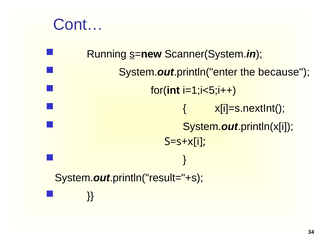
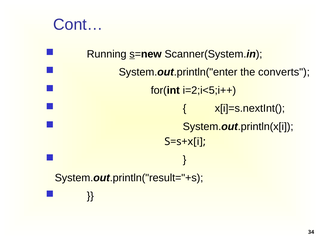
because: because -> converts
i=1;i<5;i++: i=1;i<5;i++ -> i=2;i<5;i++
